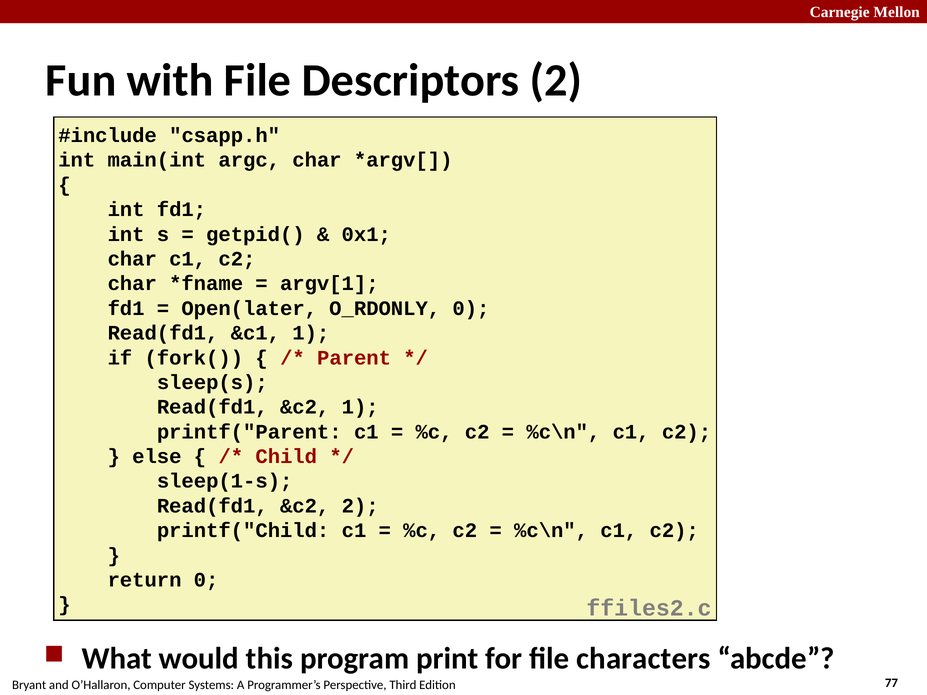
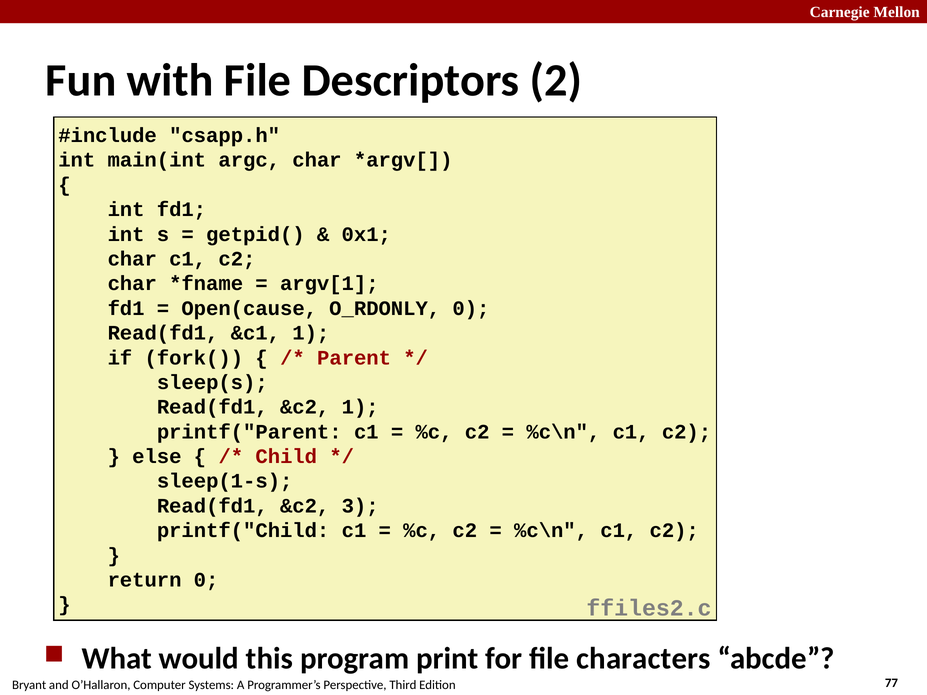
Open(later: Open(later -> Open(cause
&c2 2: 2 -> 3
